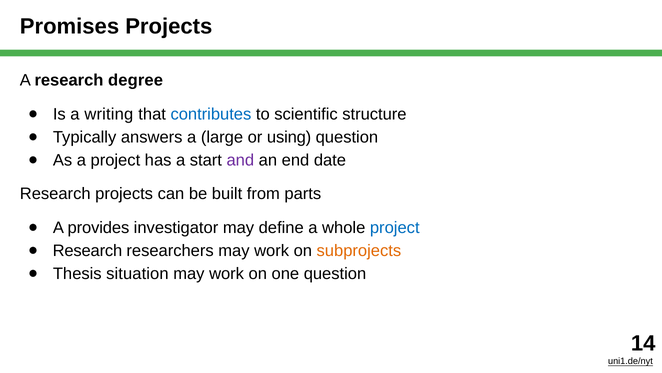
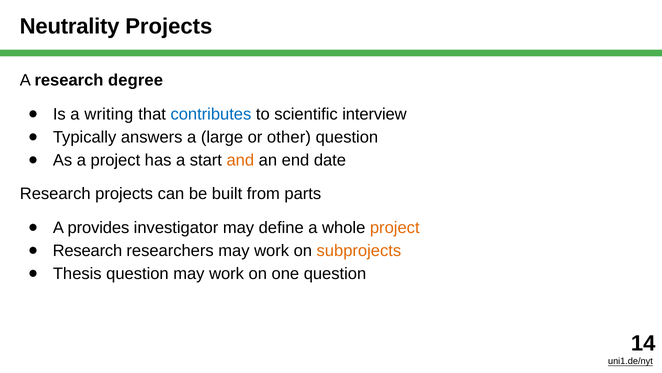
Promises: Promises -> Neutrality
structure: structure -> interview
using: using -> other
and colour: purple -> orange
project at (395, 227) colour: blue -> orange
Thesis situation: situation -> question
